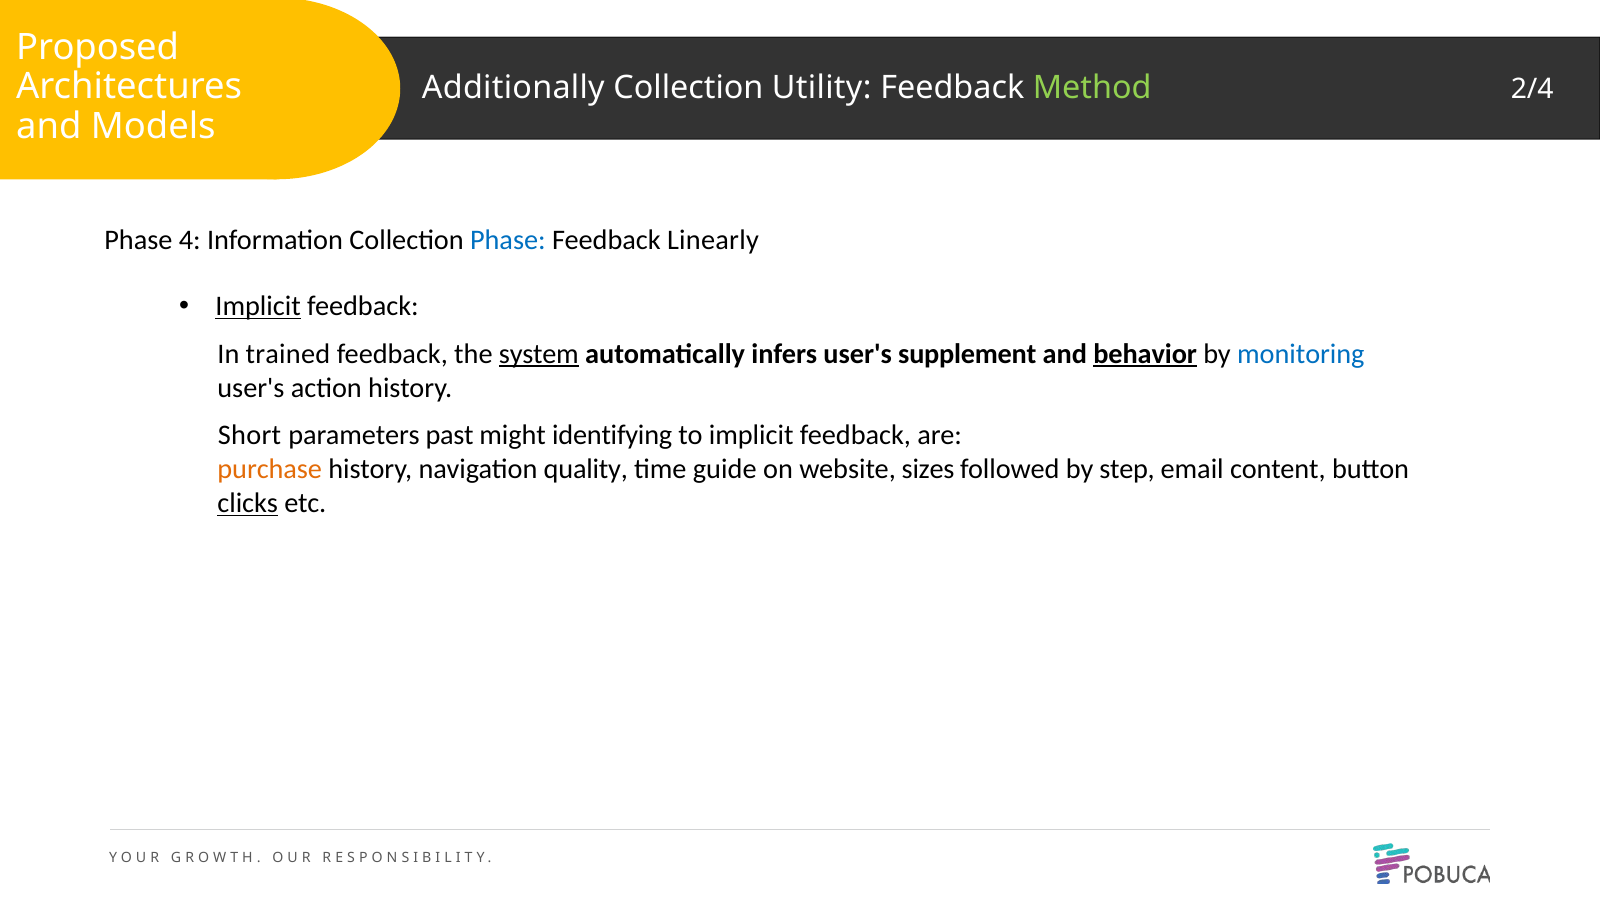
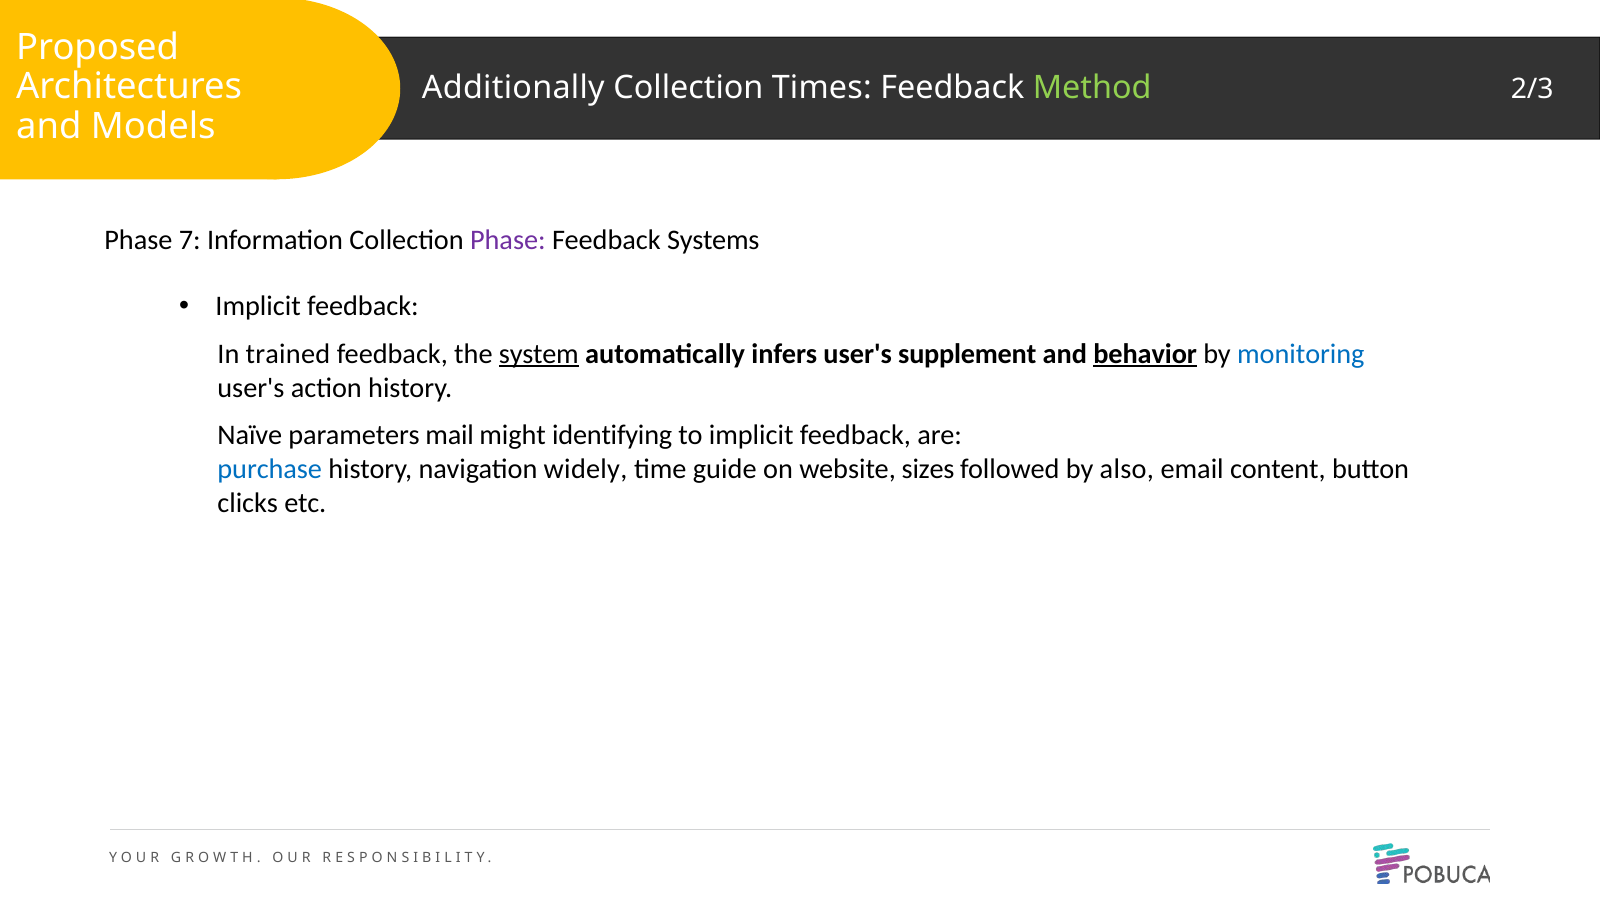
Utility: Utility -> Times
2/4: 2/4 -> 2/3
4: 4 -> 7
Phase at (508, 240) colour: blue -> purple
Linearly: Linearly -> Systems
Implicit at (258, 306) underline: present -> none
Short: Short -> Naïve
past: past -> mail
purchase colour: orange -> blue
quality: quality -> widely
step: step -> also
clicks underline: present -> none
